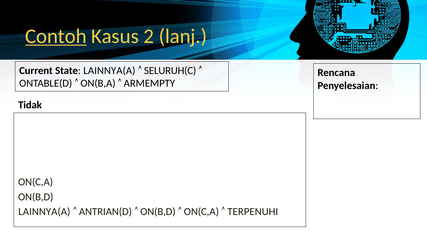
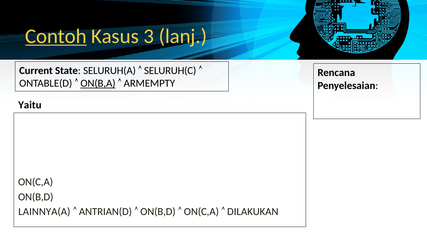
2: 2 -> 3
State LAINNYA(A: LAINNYA(A -> SELURUH(A
ON(B,A underline: none -> present
Tidak: Tidak -> Yaitu
TERPENUHI: TERPENUHI -> DILAKUKAN
